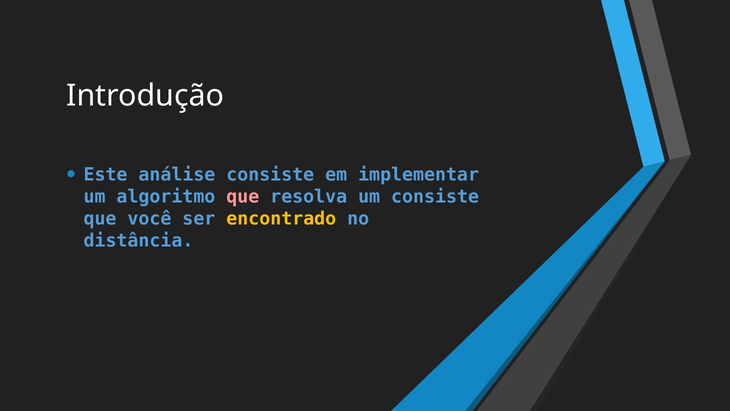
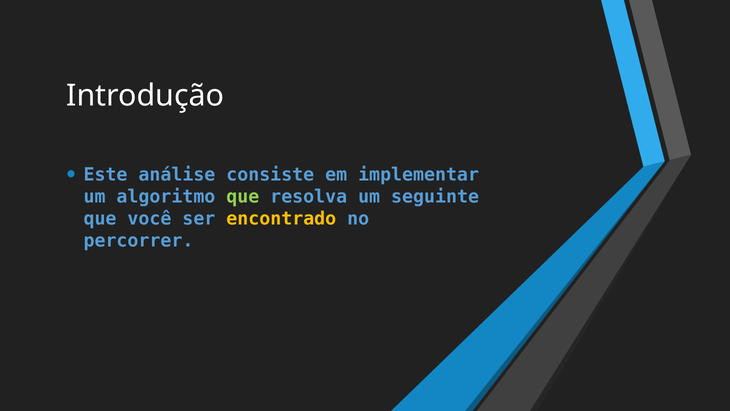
que at (243, 197) colour: pink -> light green
um consiste: consiste -> seguinte
distância: distância -> percorrer
